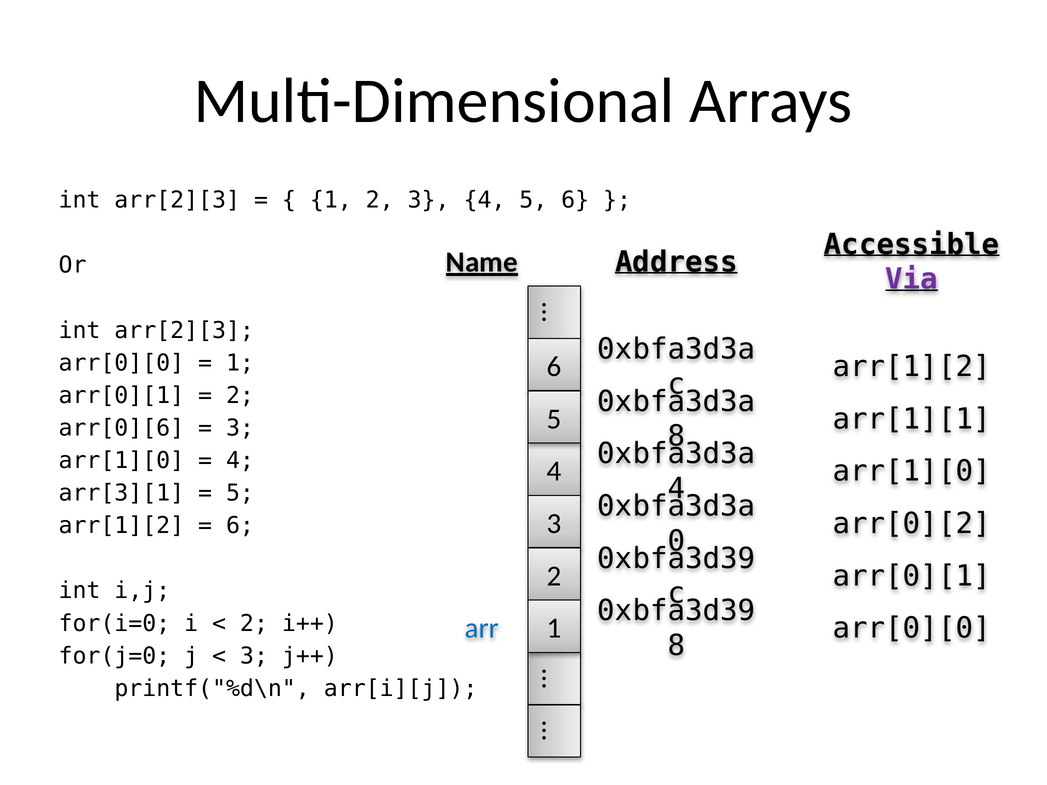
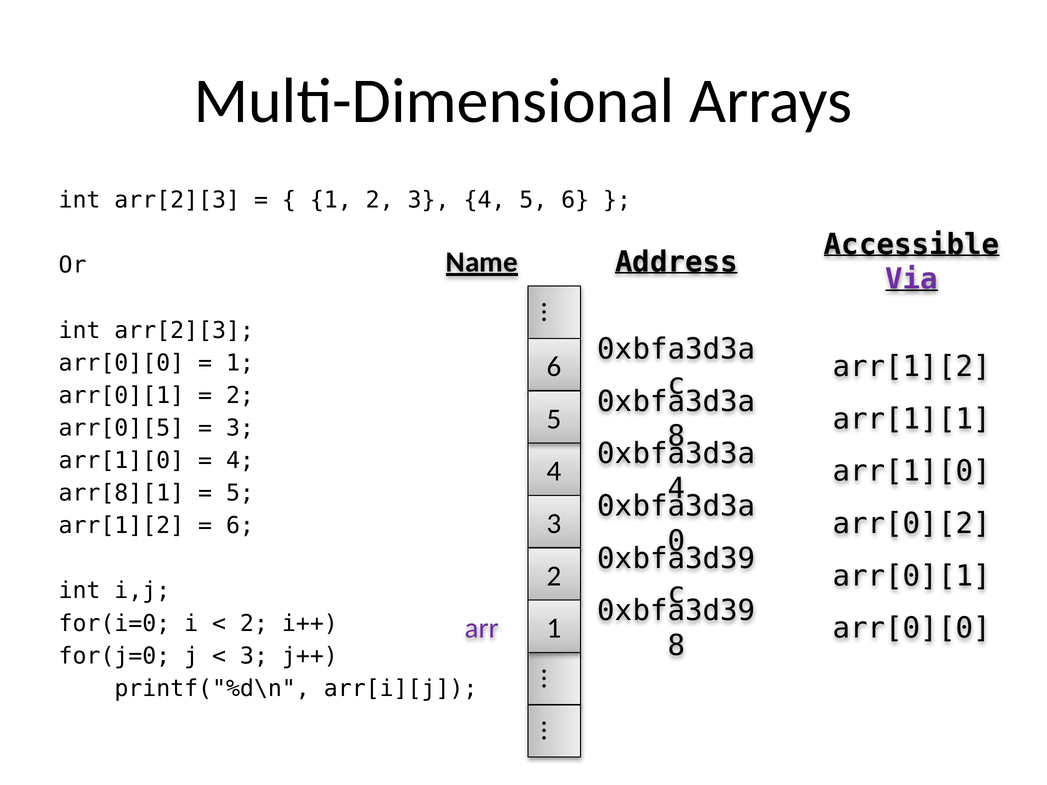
arr[0][6: arr[0][6 -> arr[0][5
arr[3][1: arr[3][1 -> arr[8][1
arr colour: blue -> purple
